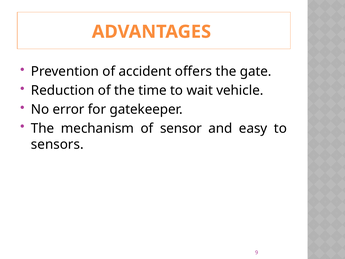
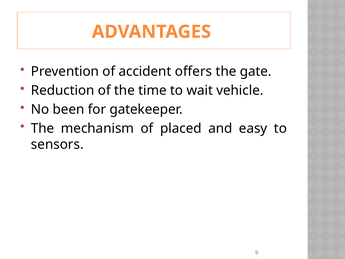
error: error -> been
sensor: sensor -> placed
